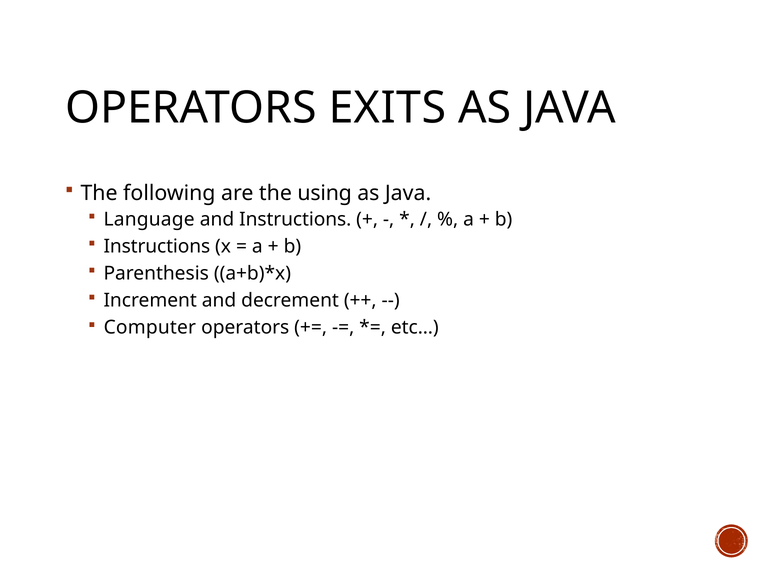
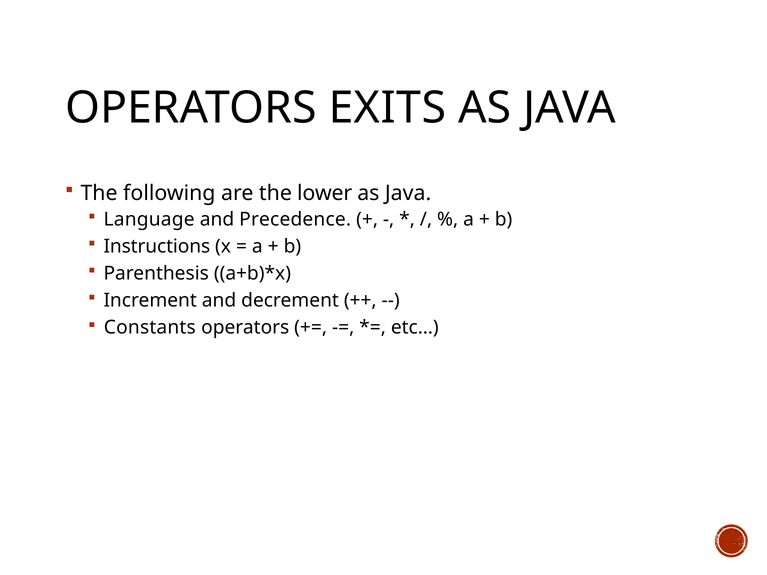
using: using -> lower
and Instructions: Instructions -> Precedence
Computer: Computer -> Constants
